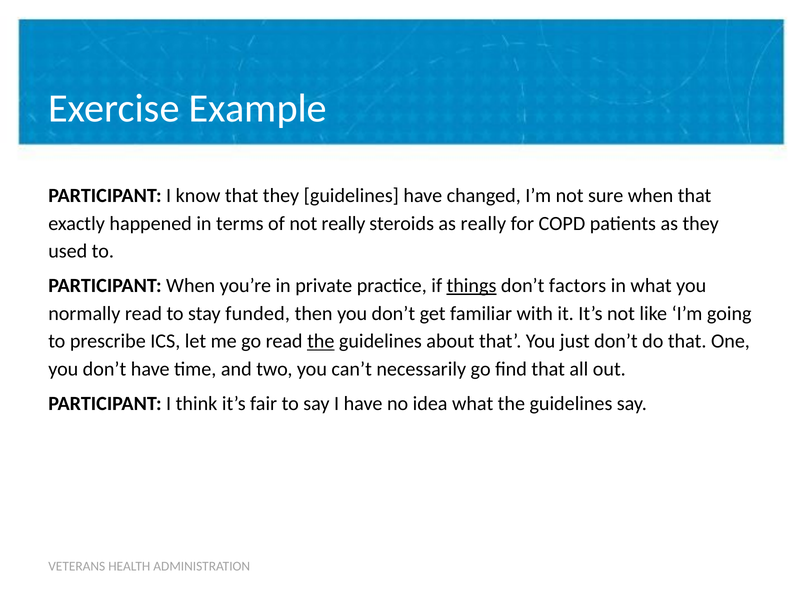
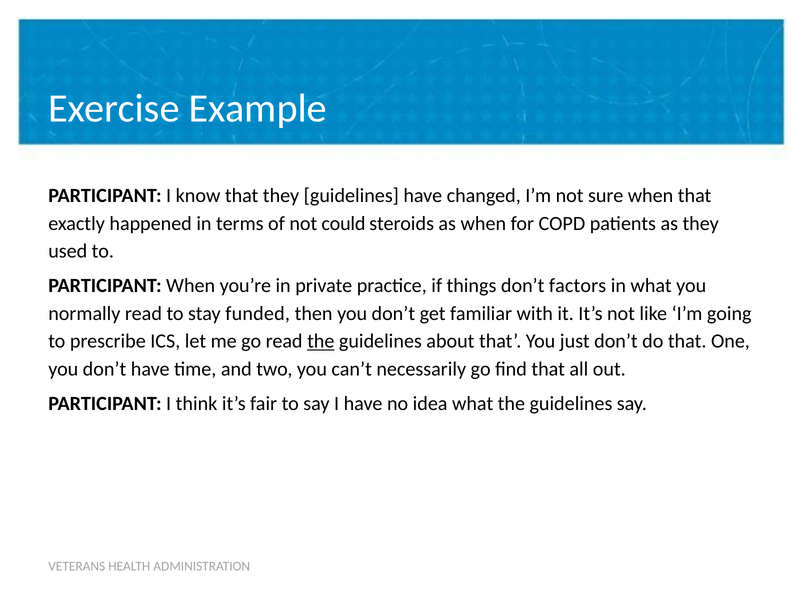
not really: really -> could
as really: really -> when
things underline: present -> none
